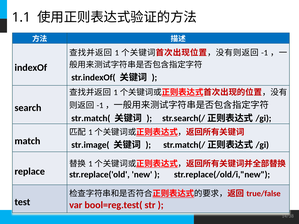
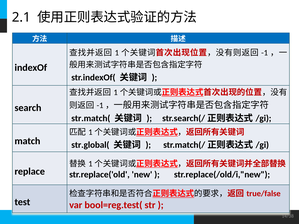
1.1: 1.1 -> 2.1
str.image(: str.image( -> str.global(
